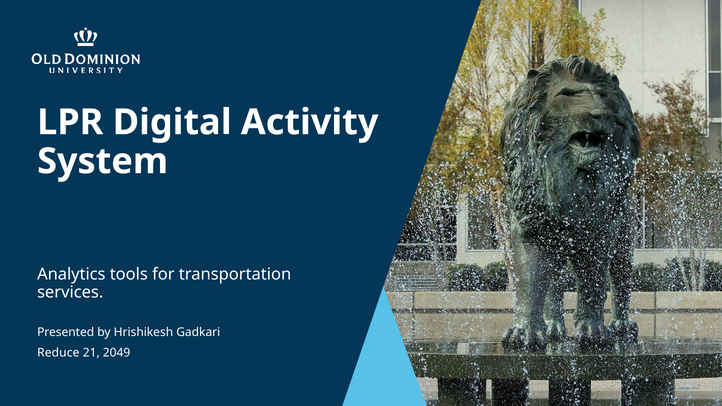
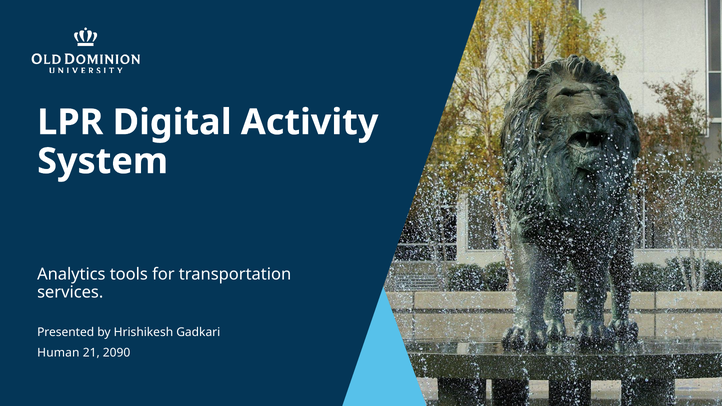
Reduce: Reduce -> Human
2049: 2049 -> 2090
